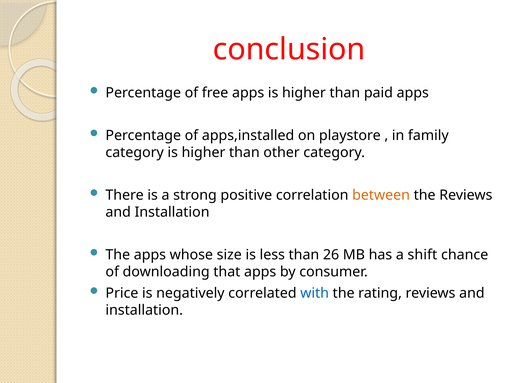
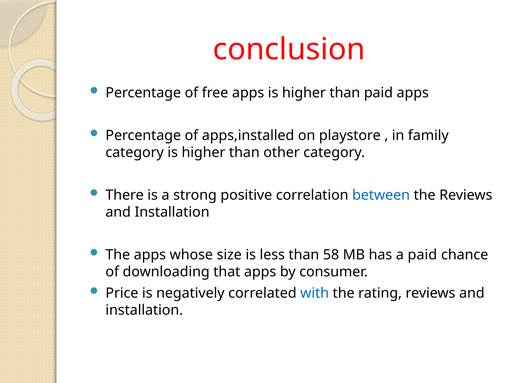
between colour: orange -> blue
26: 26 -> 58
a shift: shift -> paid
